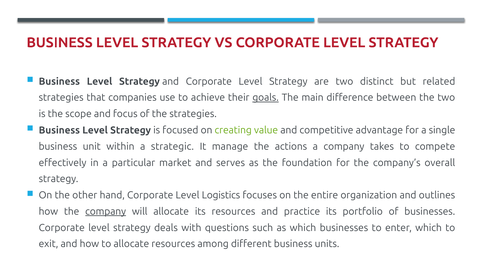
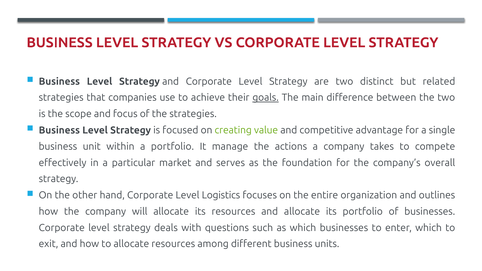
a strategic: strategic -> portfolio
company at (106, 212) underline: present -> none
and practice: practice -> allocate
